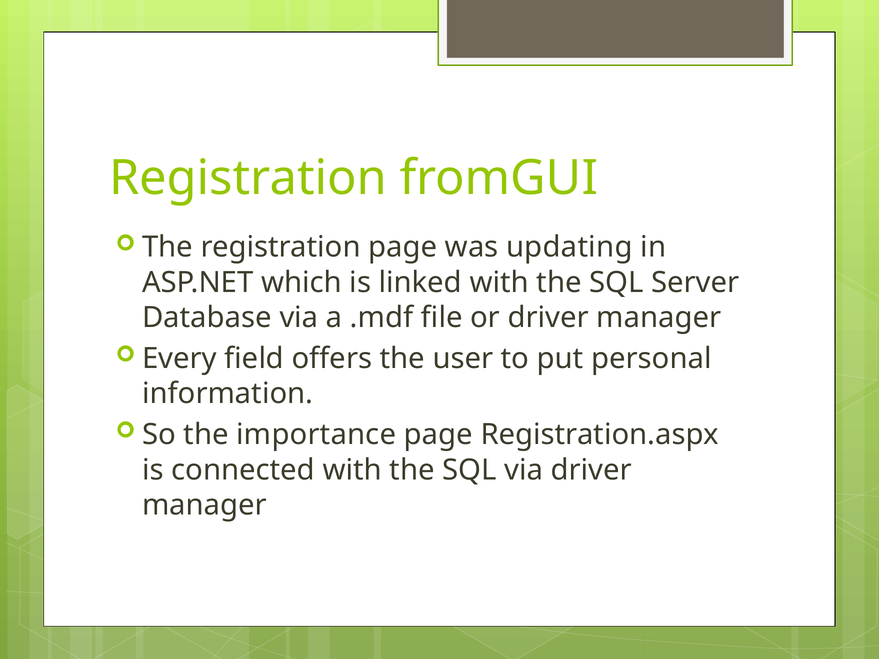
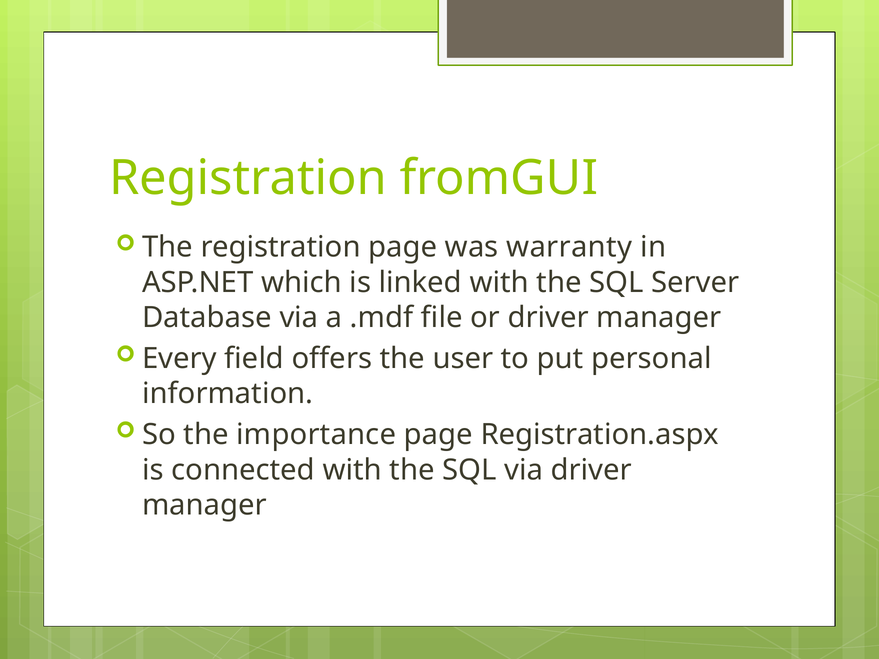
updating: updating -> warranty
